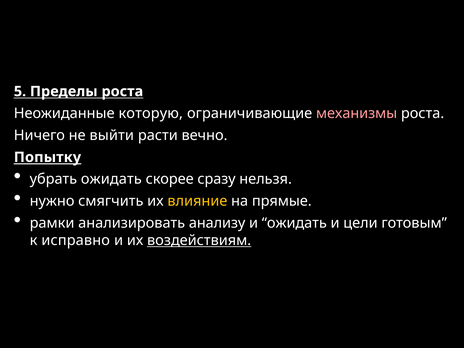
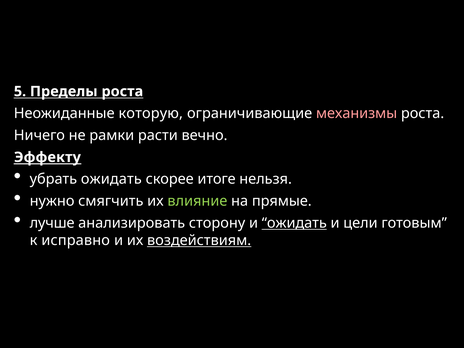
выйти: выйти -> рамки
Попытку: Попытку -> Эффекту
сразу: сразу -> итоге
влияние colour: yellow -> light green
рамки: рамки -> лучше
анализу: анализу -> сторону
ожидать at (294, 223) underline: none -> present
